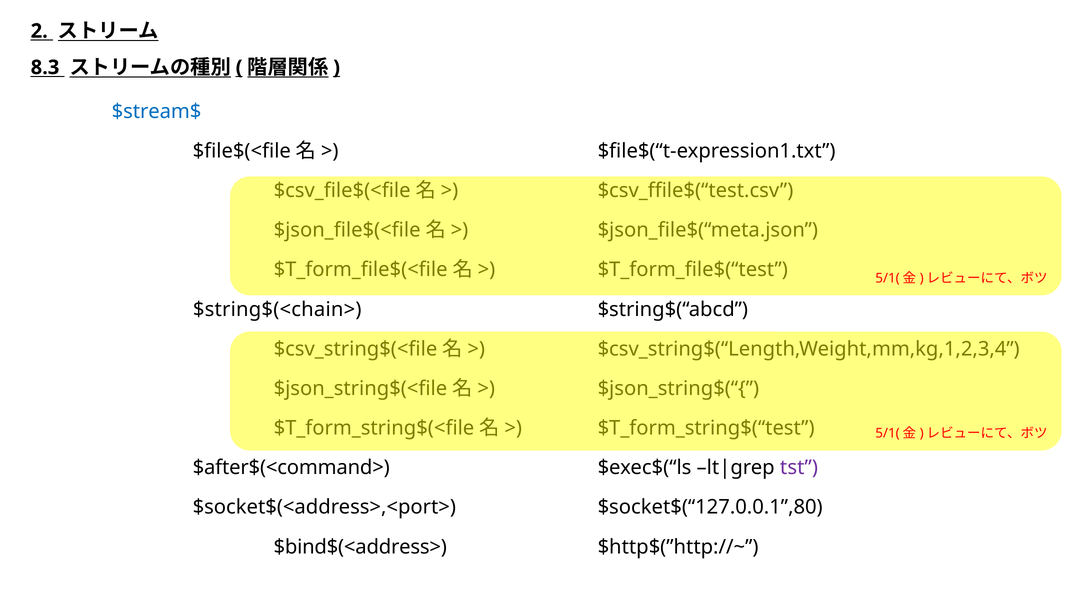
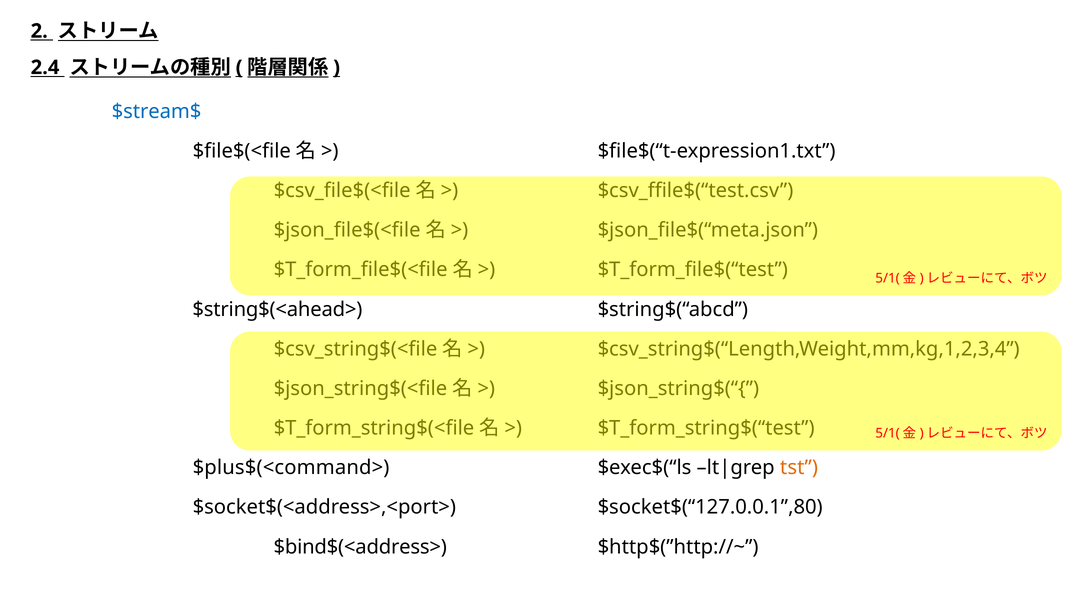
8.3: 8.3 -> 2.4
$string$(<chain>: $string$(<chain> -> $string$(<ahead>
$after$(<command>: $after$(<command> -> $plus$(<command>
tst colour: purple -> orange
